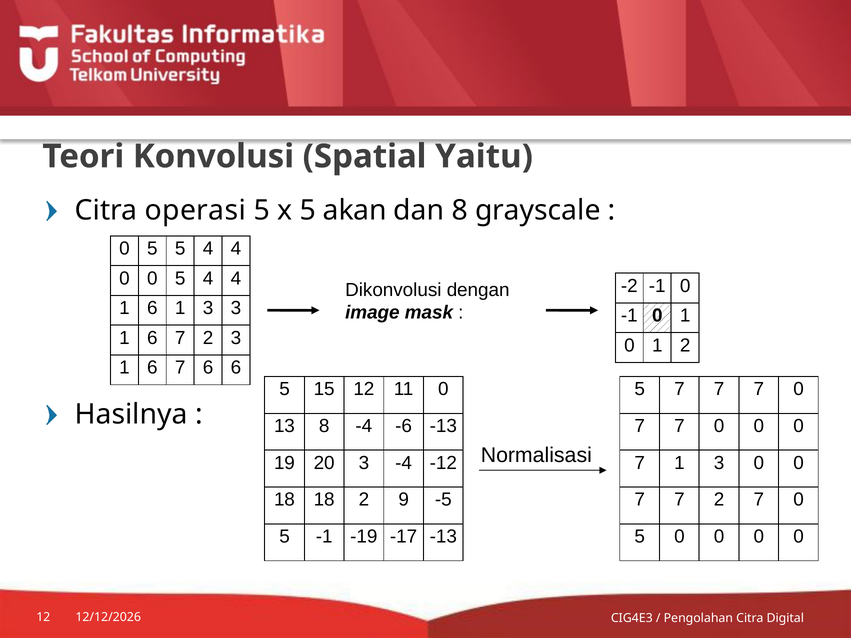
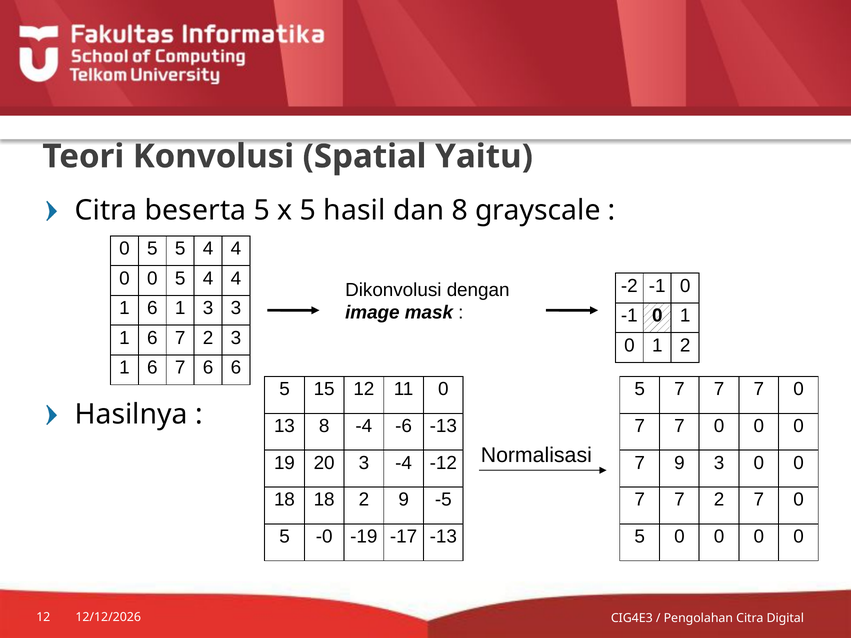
operasi: operasi -> beserta
akan: akan -> hasil
7 1: 1 -> 9
5 -1: -1 -> -0
